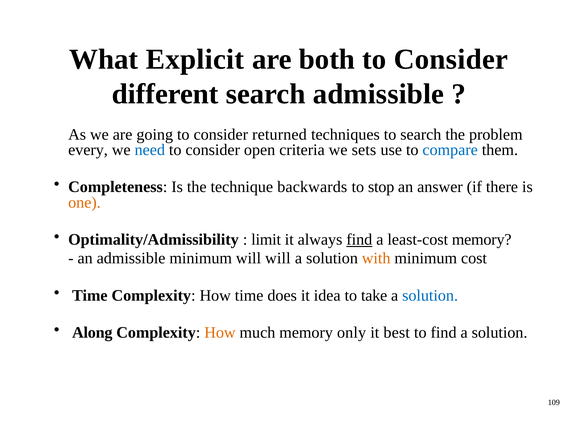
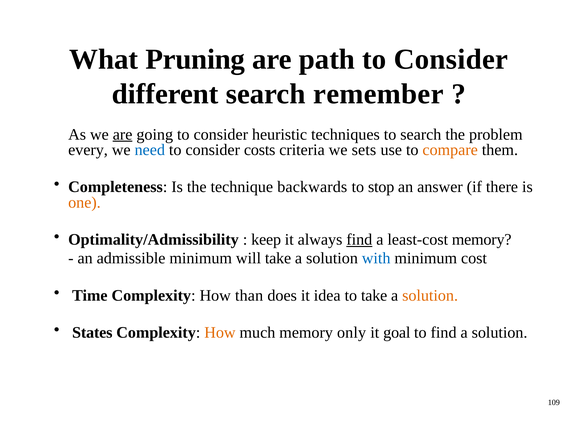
Explicit: Explicit -> Pruning
both: both -> path
search admissible: admissible -> remember
are at (123, 135) underline: none -> present
returned: returned -> heuristic
open: open -> costs
compare colour: blue -> orange
limit: limit -> keep
will will: will -> take
with colour: orange -> blue
How time: time -> than
solution at (430, 296) colour: blue -> orange
Along: Along -> States
best: best -> goal
